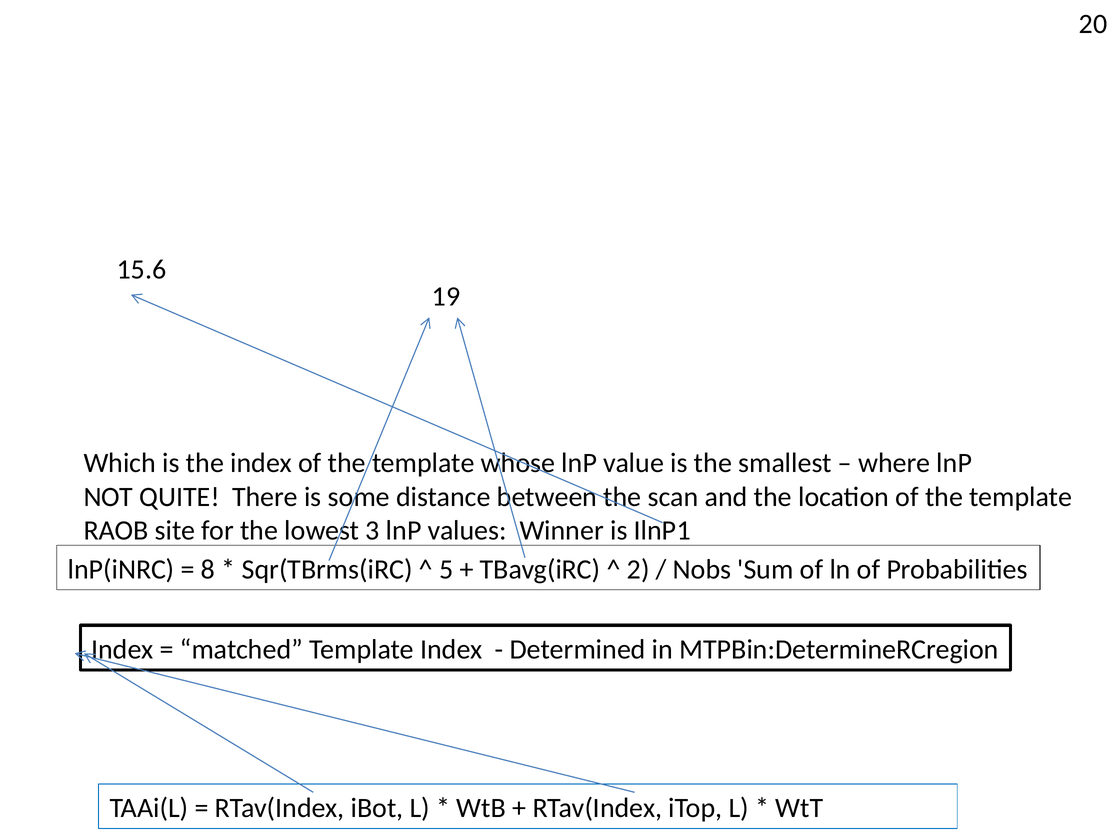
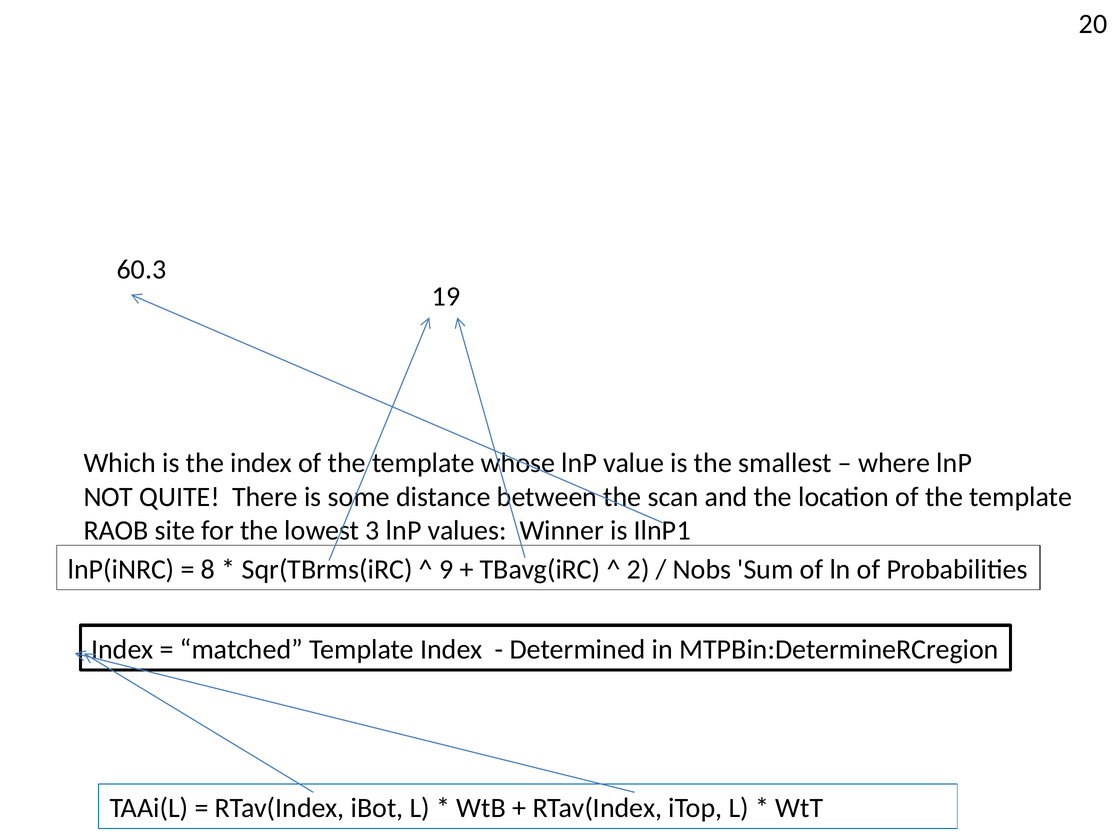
15.6: 15.6 -> 60.3
5: 5 -> 9
